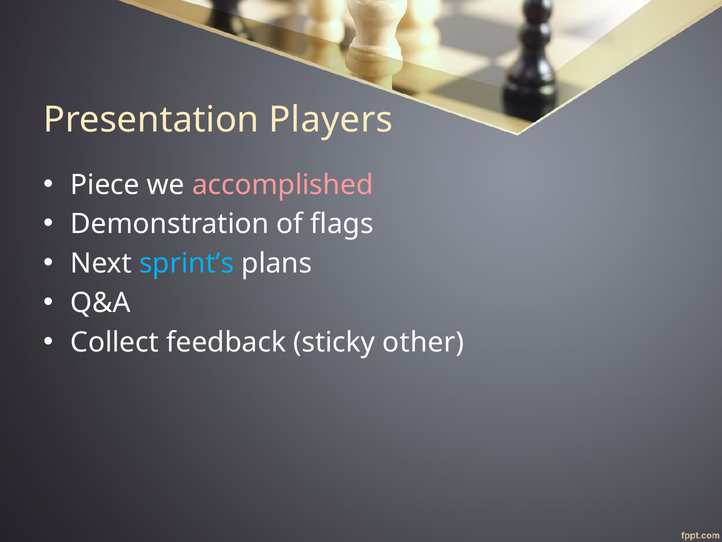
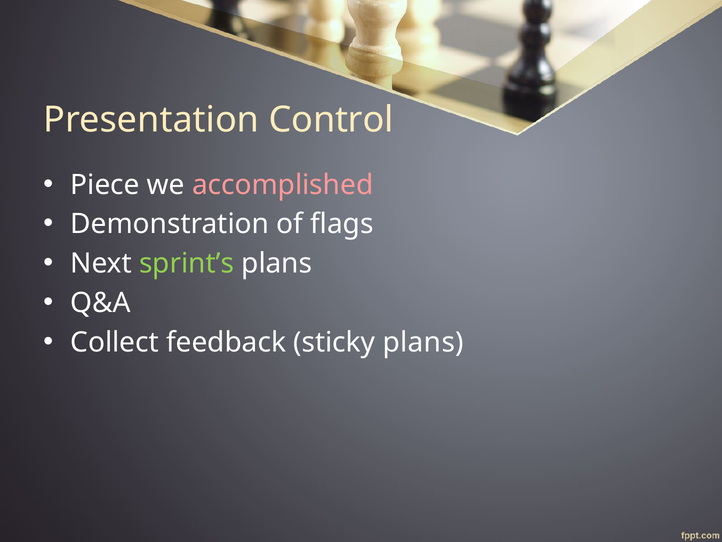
Players: Players -> Control
sprint’s colour: light blue -> light green
sticky other: other -> plans
